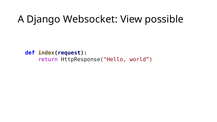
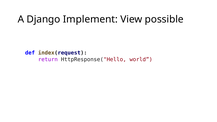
Websocket: Websocket -> Implement
